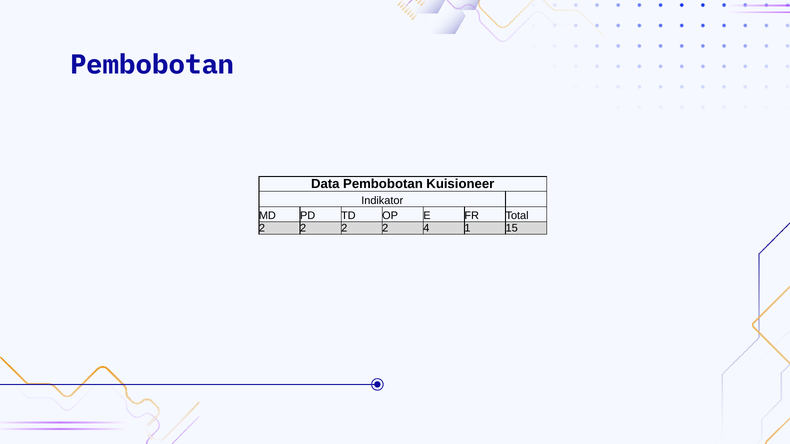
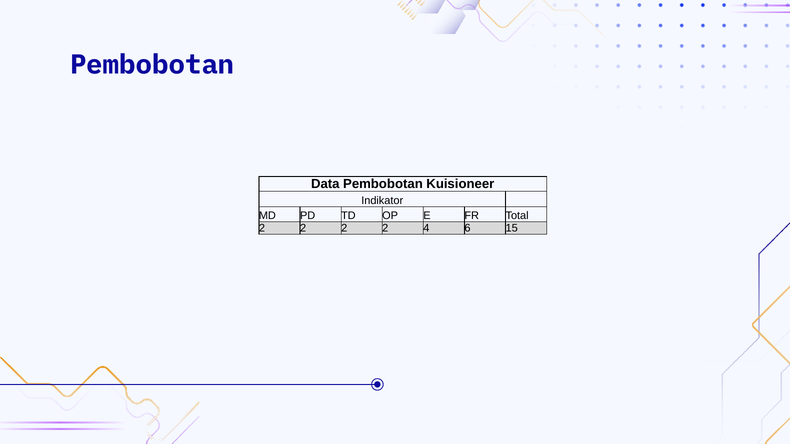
1: 1 -> 6
